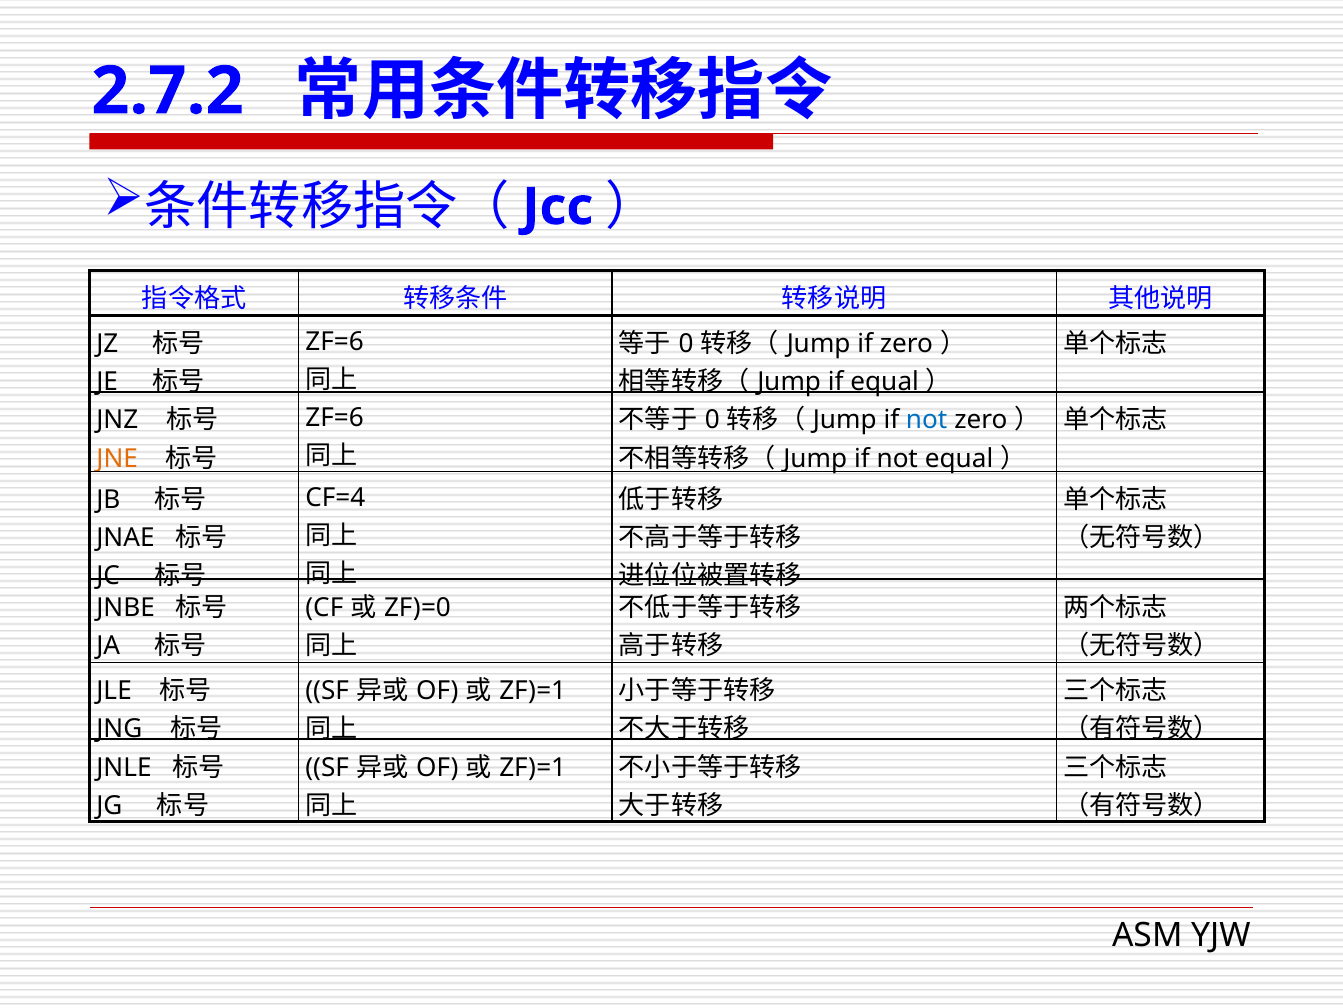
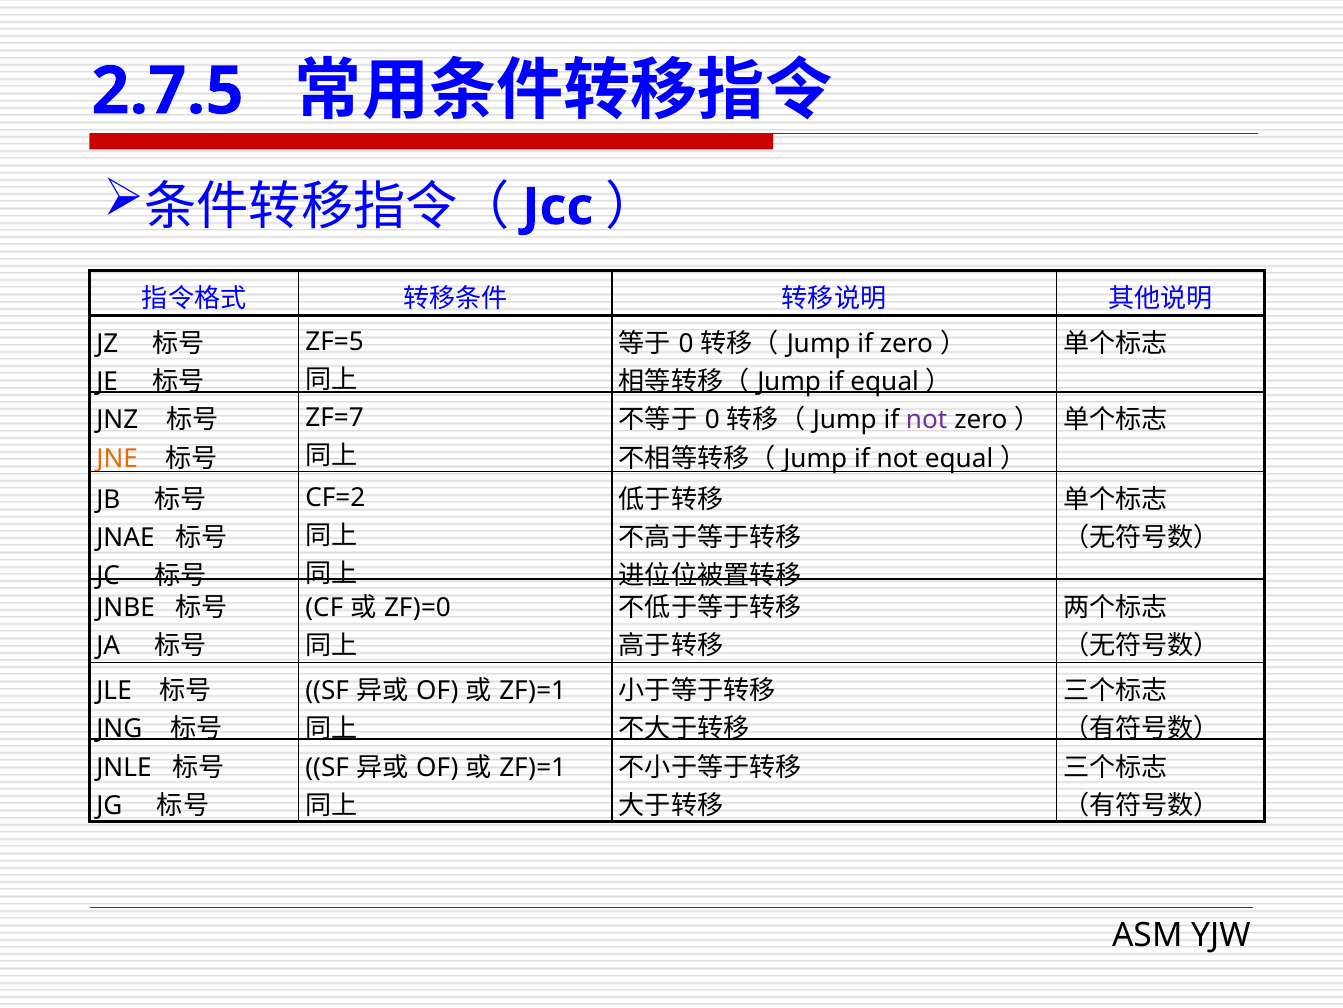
2.7.2: 2.7.2 -> 2.7.5
ZF=6 at (335, 341): ZF=6 -> ZF=5
not at (927, 420) colour: blue -> purple
ZF=6 at (335, 417): ZF=6 -> ZF=7
CF=4: CF=4 -> CF=2
